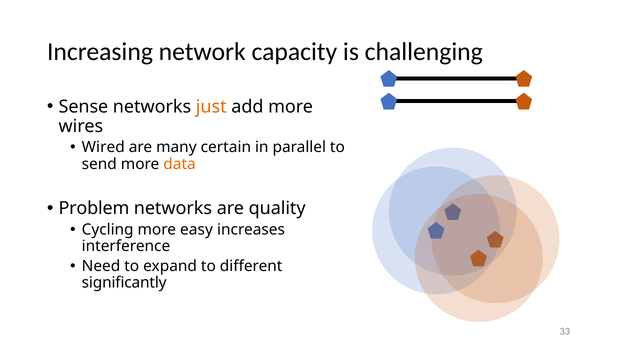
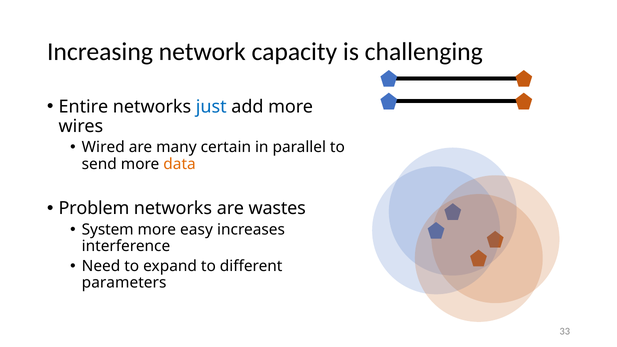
Sense: Sense -> Entire
just colour: orange -> blue
quality: quality -> wastes
Cycling: Cycling -> System
significantly: significantly -> parameters
